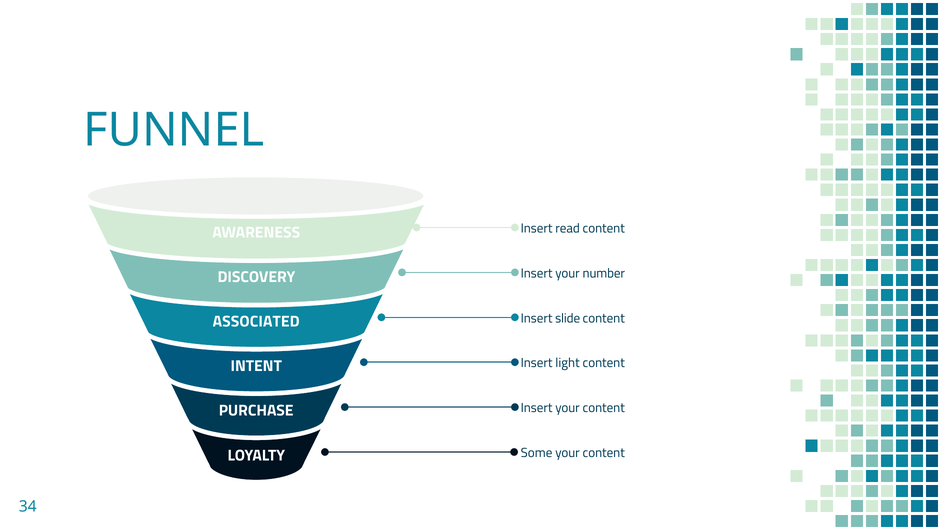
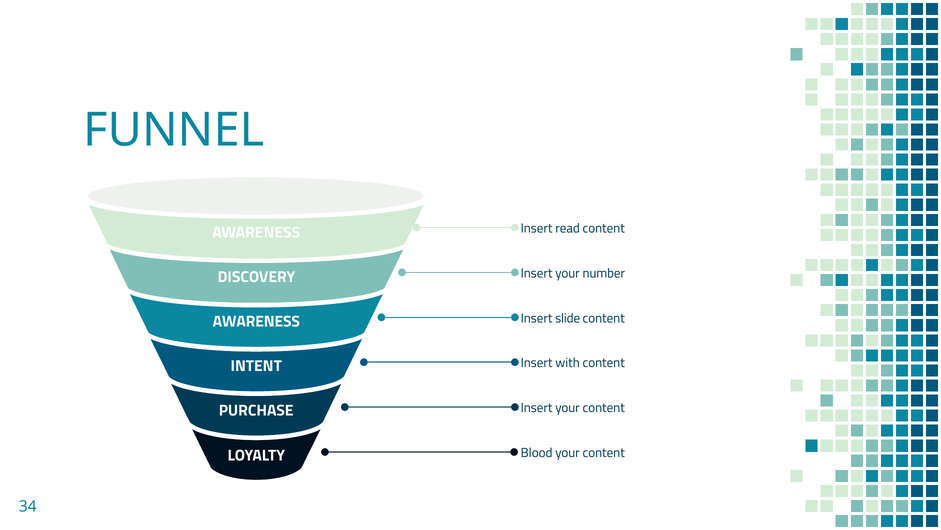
ASSOCIATED at (256, 321): ASSOCIATED -> AWARENESS
light: light -> with
Some: Some -> Blood
